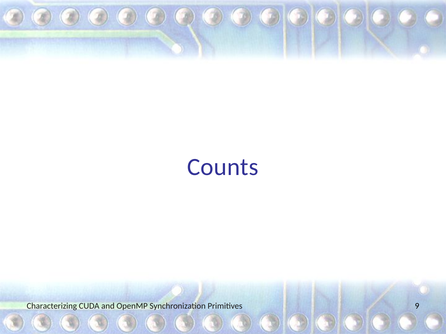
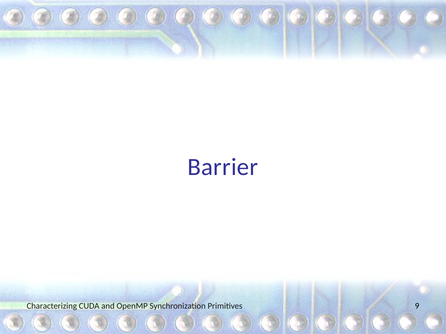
Counts: Counts -> Barrier
